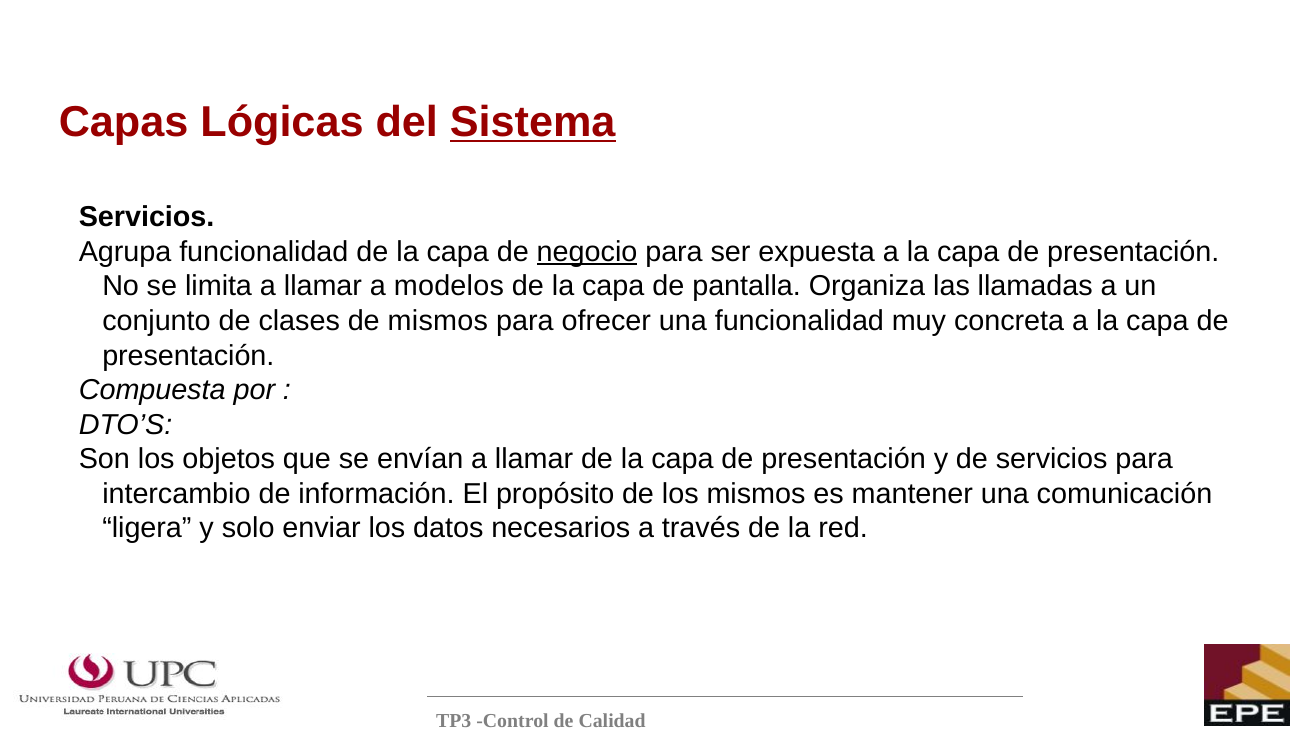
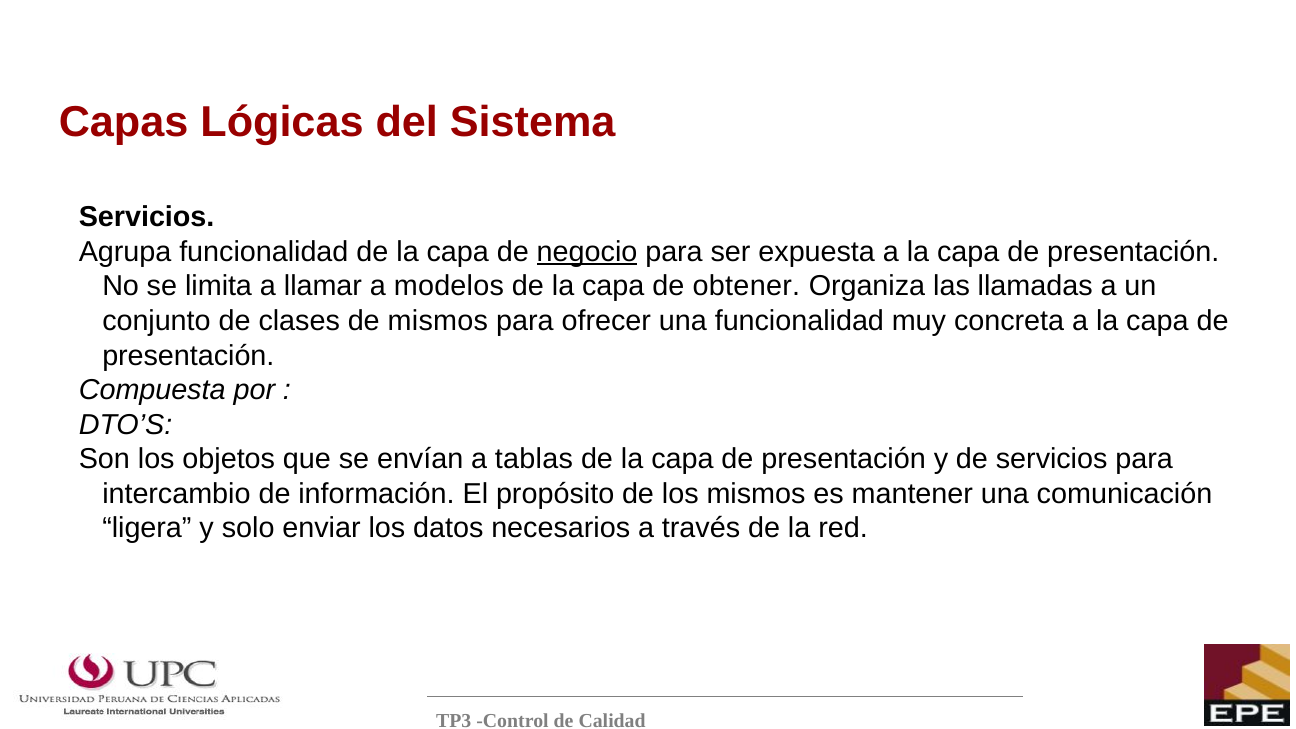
Sistema underline: present -> none
pantalla: pantalla -> obtener
envían a llamar: llamar -> tablas
